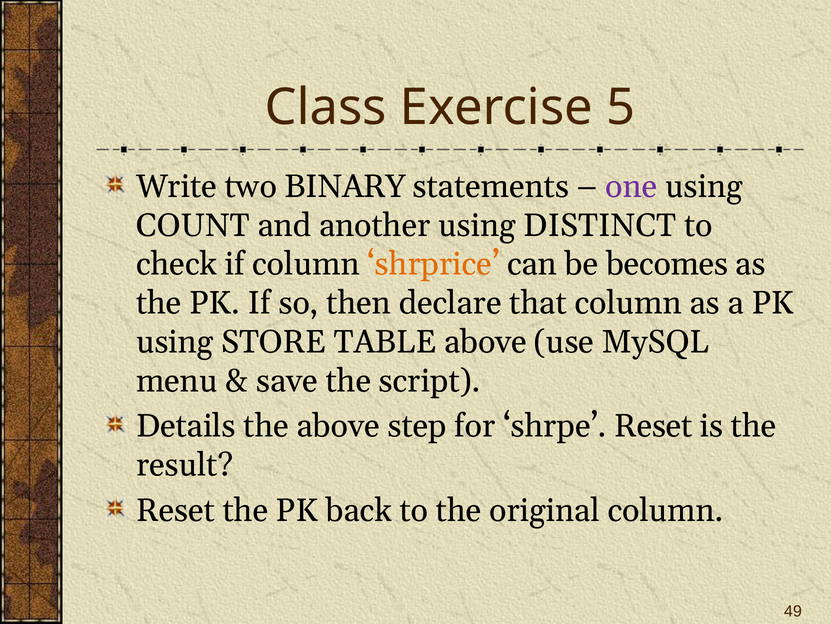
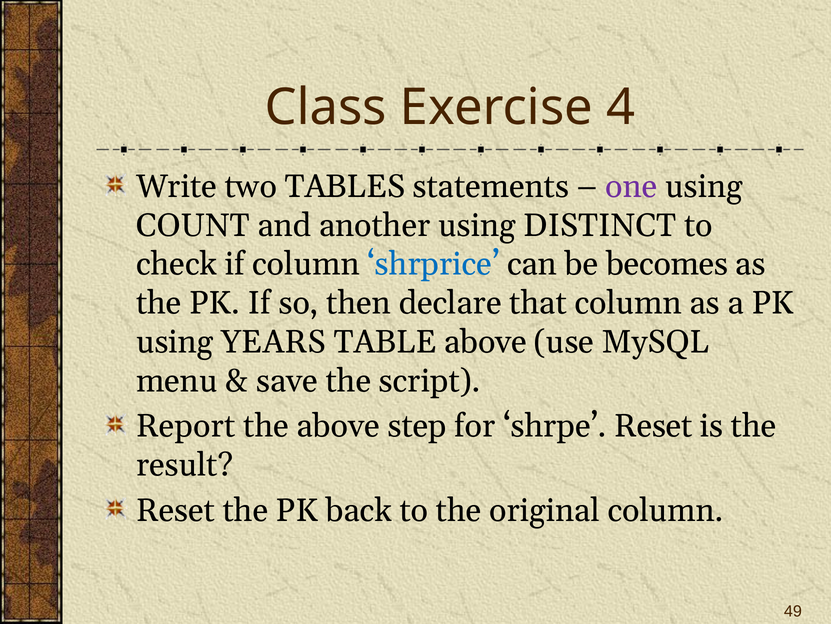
5: 5 -> 4
BINARY: BINARY -> TABLES
shrprice colour: orange -> blue
STORE: STORE -> YEARS
Details: Details -> Report
